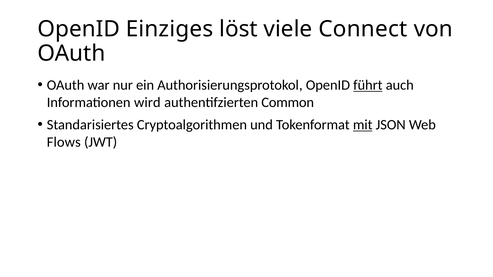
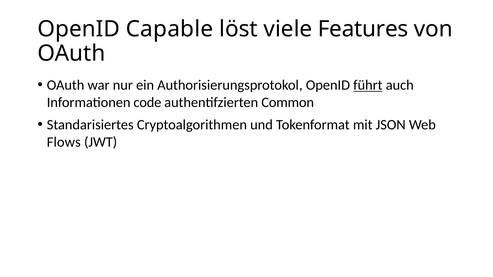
Einziges: Einziges -> Capable
Connect: Connect -> Features
wird: wird -> code
mit underline: present -> none
